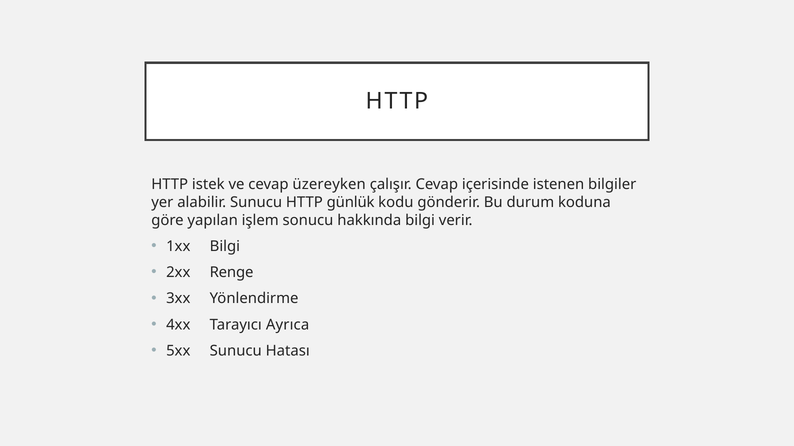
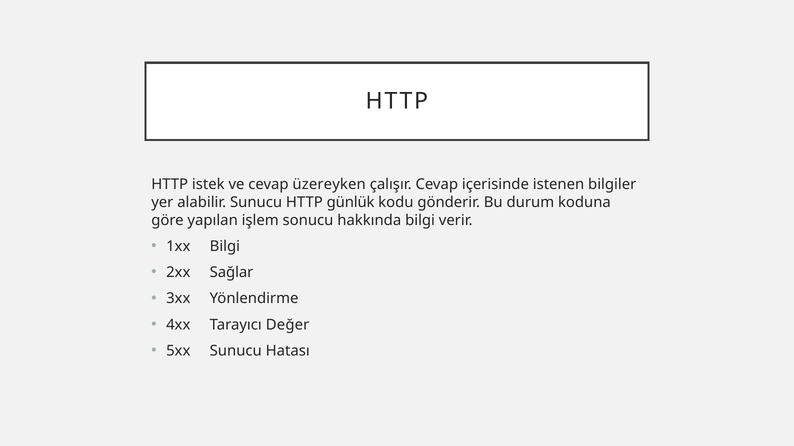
Renge: Renge -> Sağlar
Ayrıca: Ayrıca -> Değer
